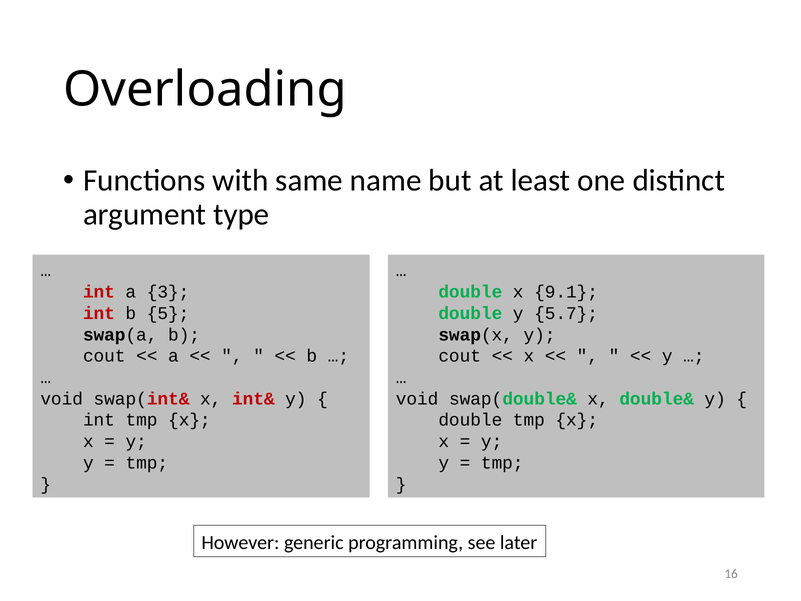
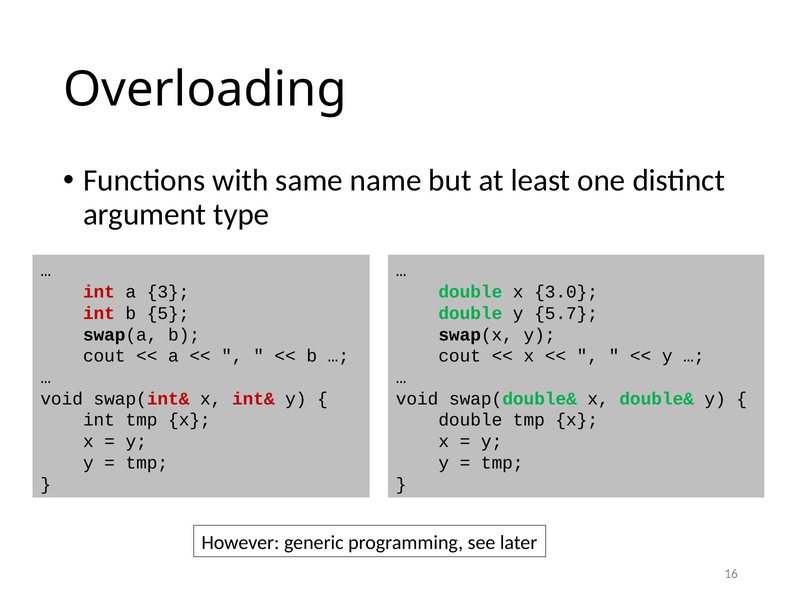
9.1: 9.1 -> 3.0
